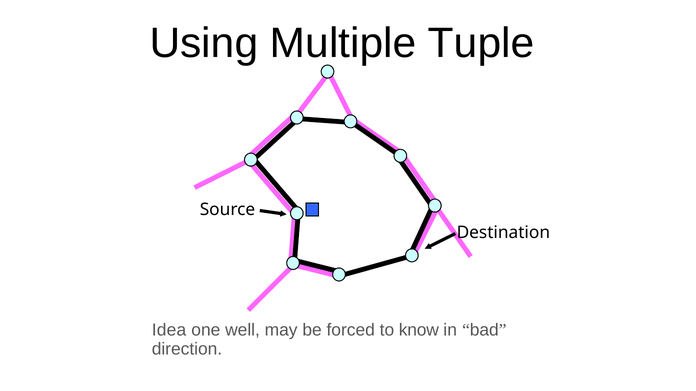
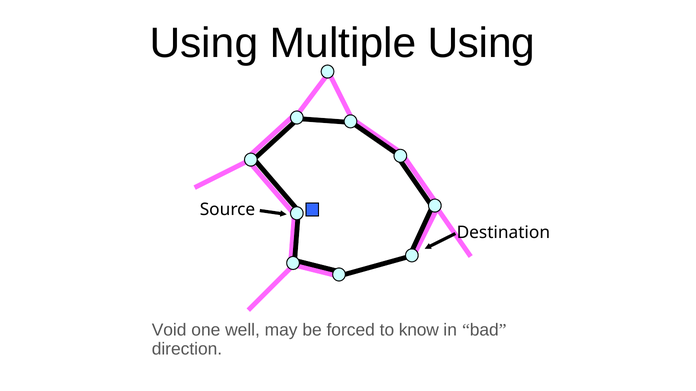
Multiple Tuple: Tuple -> Using
Idea: Idea -> Void
